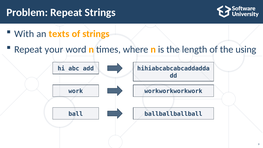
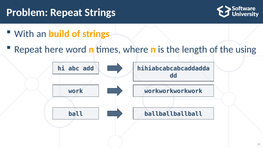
texts: texts -> build
your: your -> here
